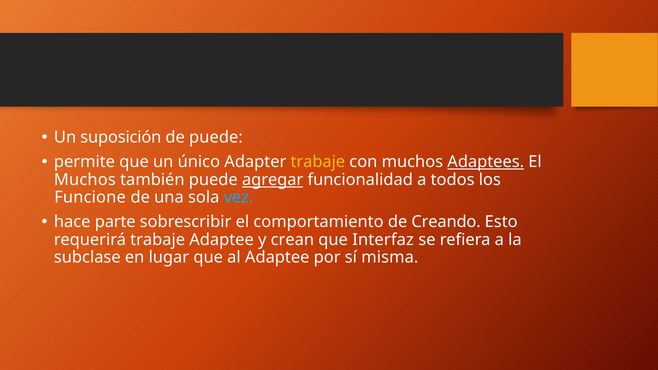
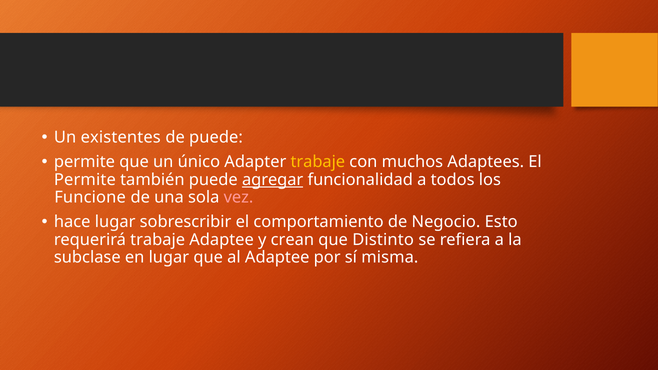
suposición: suposición -> existentes
Adaptees underline: present -> none
Muchos at (85, 180): Muchos -> Permite
vez colour: light blue -> pink
hace parte: parte -> lugar
Creando: Creando -> Negocio
Interfaz: Interfaz -> Distinto
